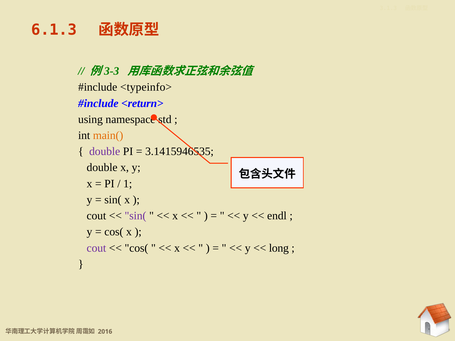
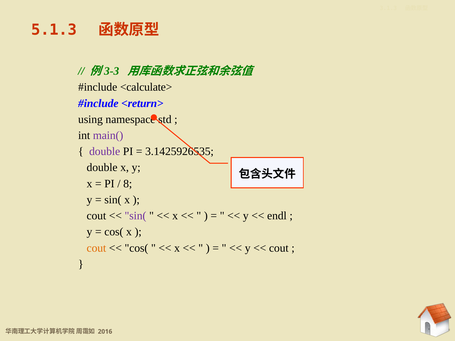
6.1.3: 6.1.3 -> 5.1.3
<typeinfo>: <typeinfo> -> <calculate>
main( colour: orange -> purple
3.1415946535: 3.1415946535 -> 3.1425926535
1: 1 -> 8
cout at (96, 248) colour: purple -> orange
long at (279, 248): long -> cout
